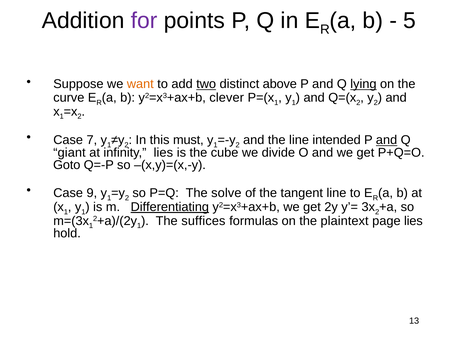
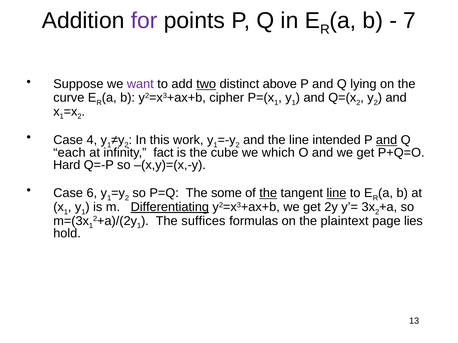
5: 5 -> 7
want colour: orange -> purple
lying underline: present -> none
clever: clever -> cipher
7: 7 -> 4
must: must -> work
giant: giant -> each
infinity lies: lies -> fact
divide: divide -> which
Goto: Goto -> Hard
9: 9 -> 6
solve: solve -> some
the at (268, 193) underline: none -> present
line at (336, 193) underline: none -> present
